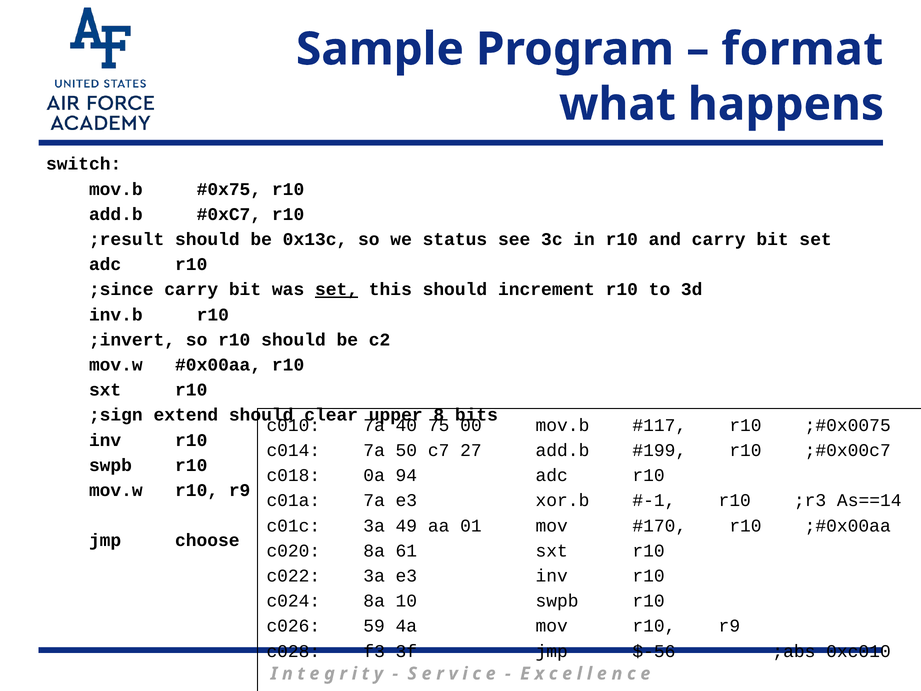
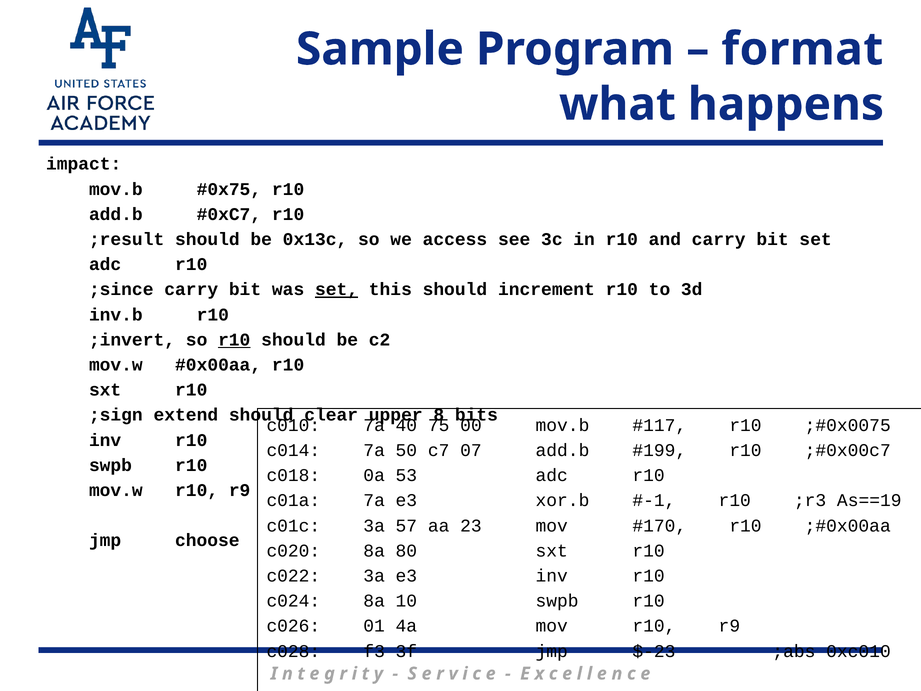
switch: switch -> impact
status: status -> access
r10 at (234, 340) underline: none -> present
27: 27 -> 07
94: 94 -> 53
As==14: As==14 -> As==19
49: 49 -> 57
01: 01 -> 23
61: 61 -> 80
59: 59 -> 01
$-56: $-56 -> $-23
